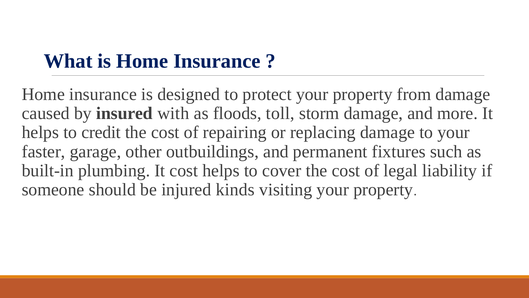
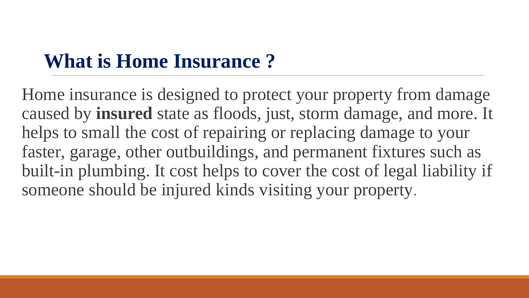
with: with -> state
toll: toll -> just
credit: credit -> small
